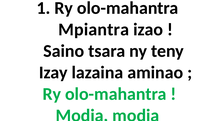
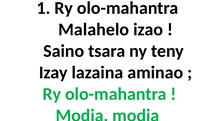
Mpiantra: Mpiantra -> Malahelo
